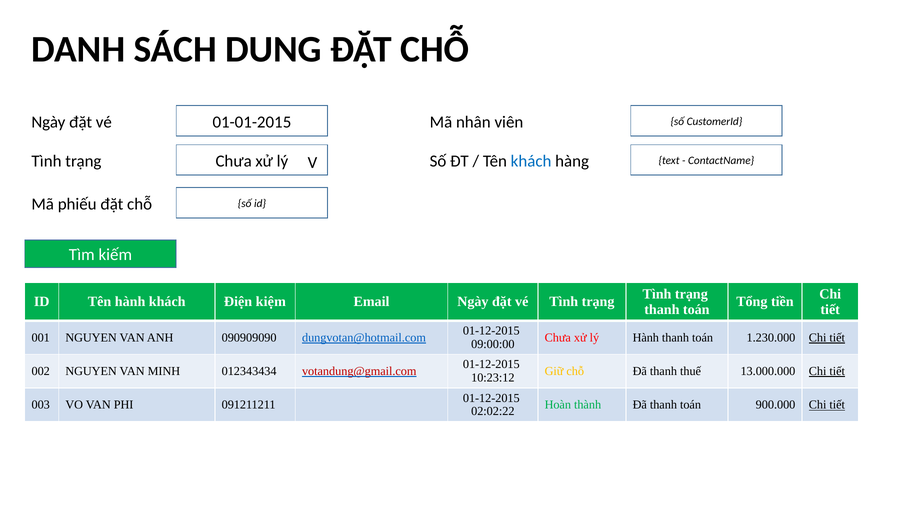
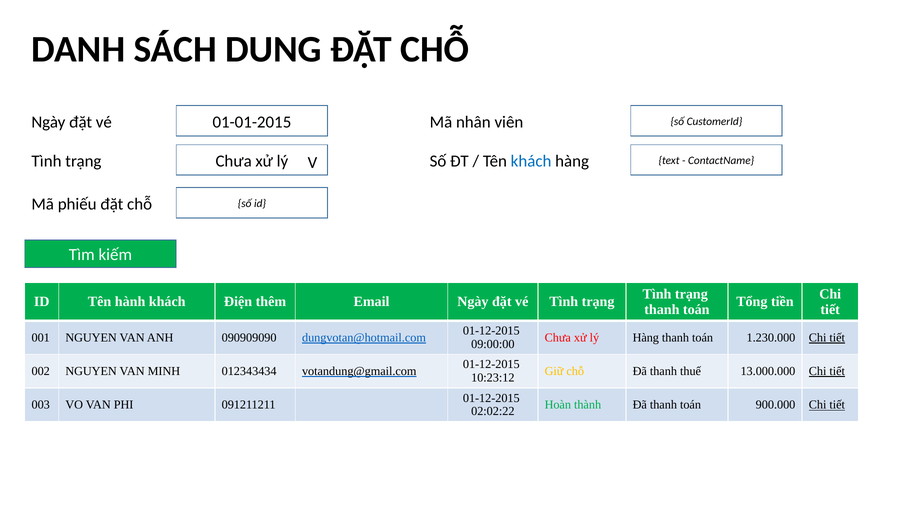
kiệm: kiệm -> thêm
lý Hành: Hành -> Hàng
votandung@gmail.com colour: red -> black
